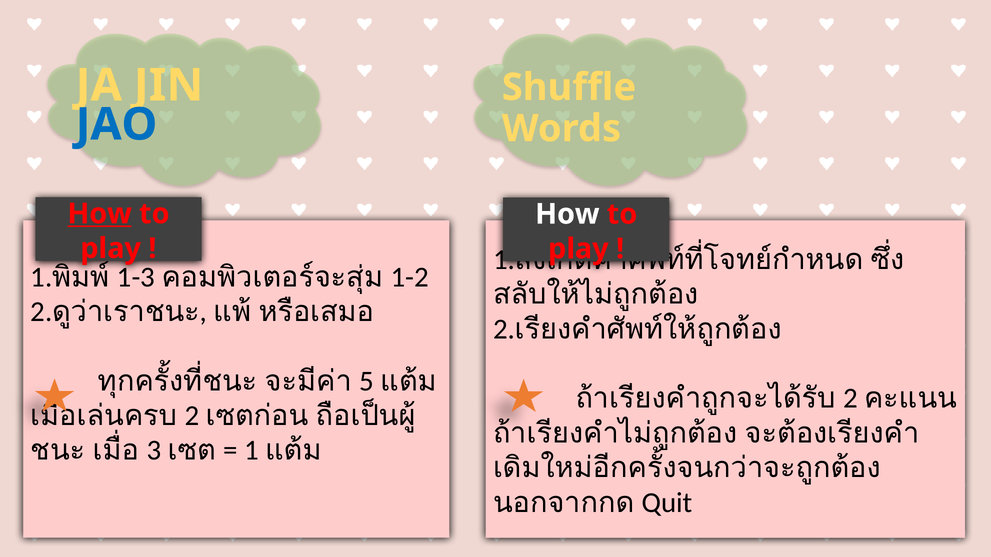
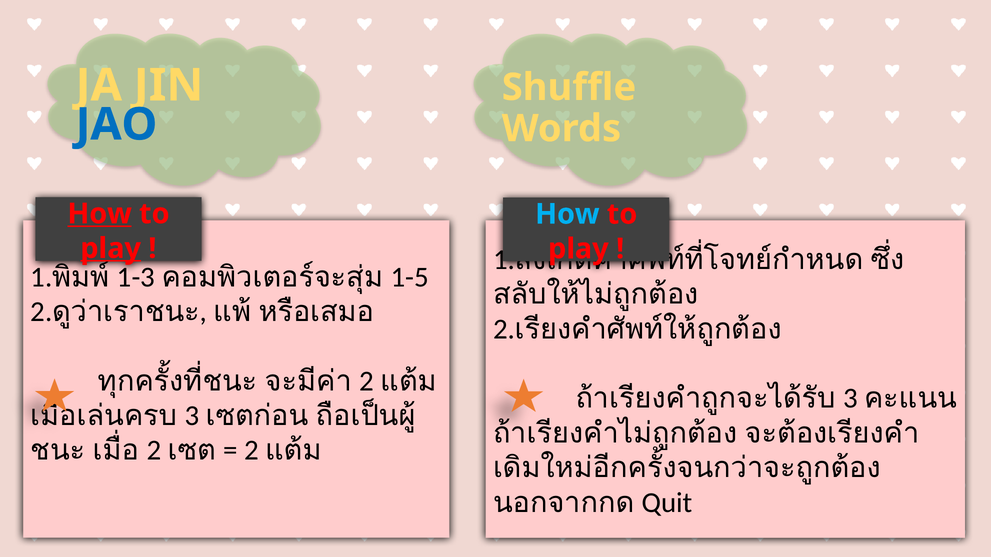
How at (567, 214) colour: white -> light blue
play at (111, 249) underline: none -> present
1-2: 1-2 -> 1-5
5 at (367, 381): 5 -> 2
2 at (850, 399): 2 -> 3
2 at (192, 416): 2 -> 3
3 at (154, 451): 3 -> 2
1 at (251, 451): 1 -> 2
